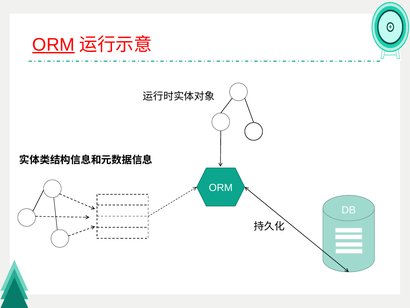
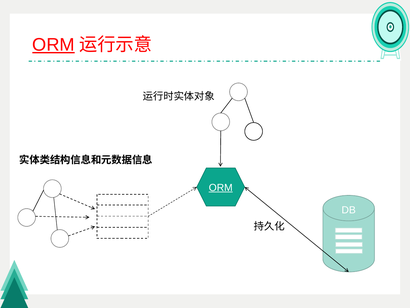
ORM at (221, 187) underline: none -> present
